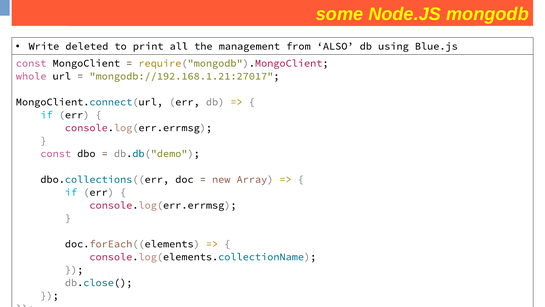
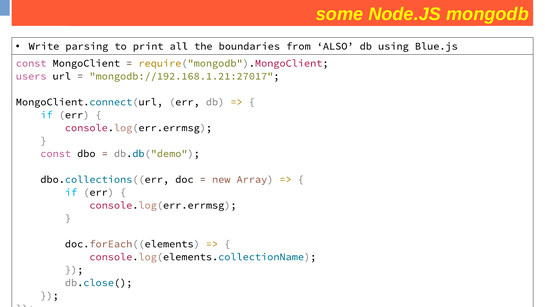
deleted: deleted -> parsing
management: management -> boundaries
whole: whole -> users
